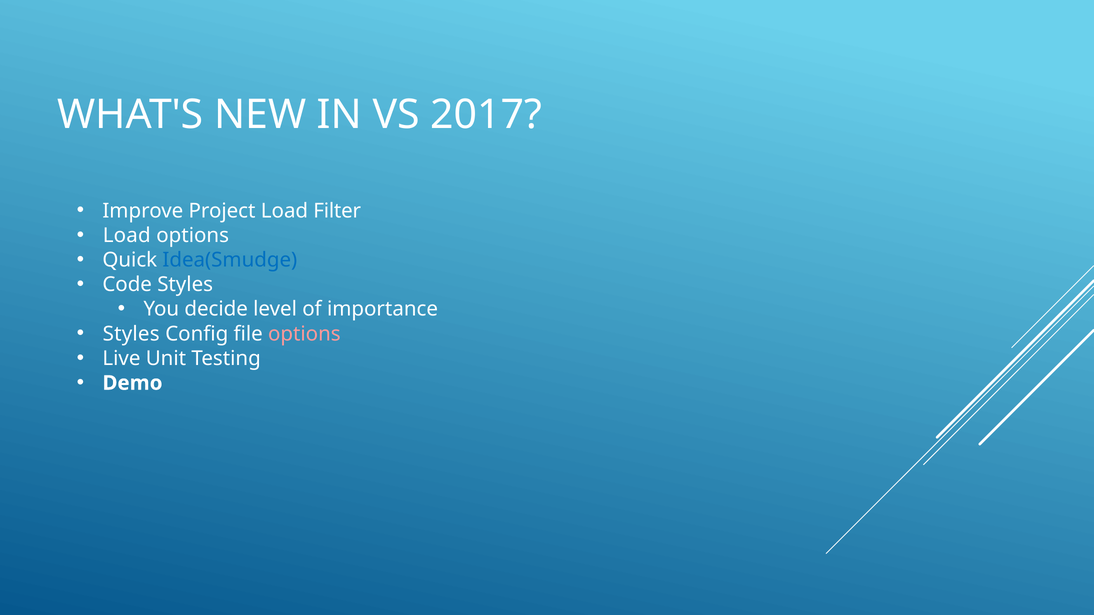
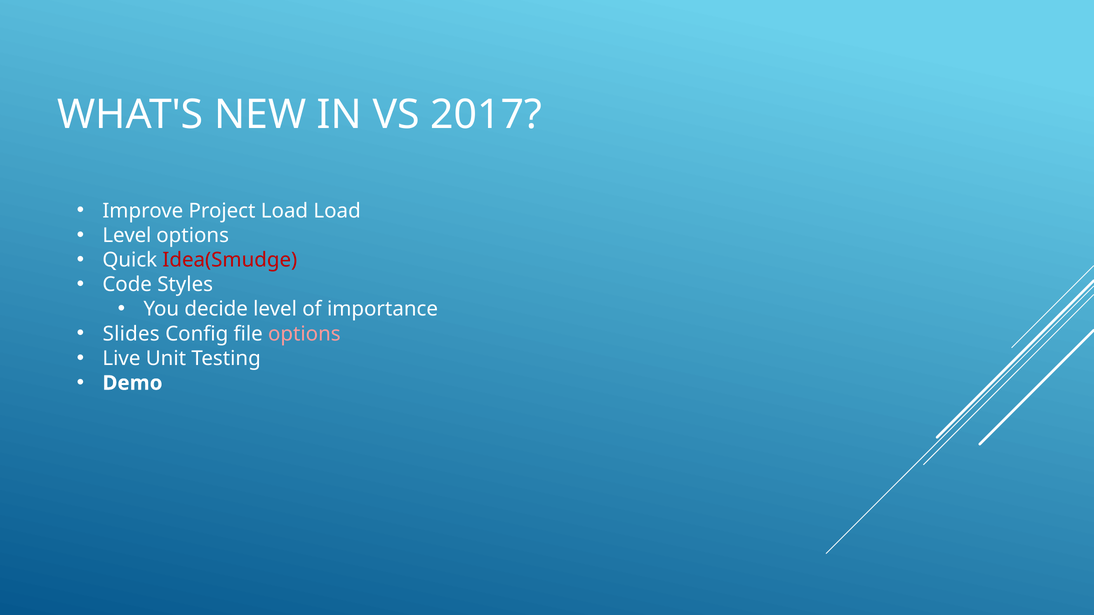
Load Filter: Filter -> Load
Load at (127, 236): Load -> Level
Idea(Smudge colour: blue -> red
Styles at (131, 334): Styles -> Slides
